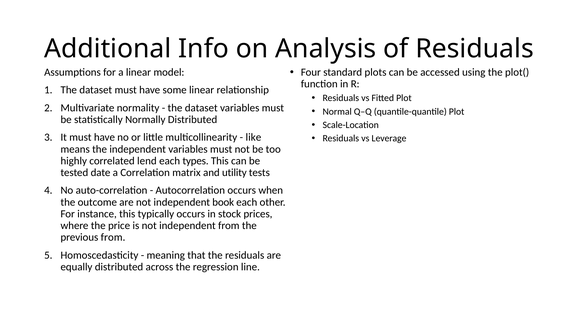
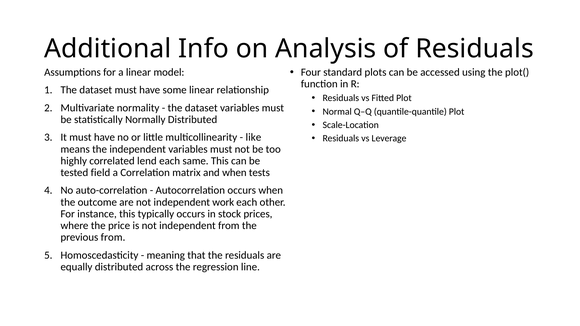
types: types -> same
date: date -> field
and utility: utility -> when
book: book -> work
